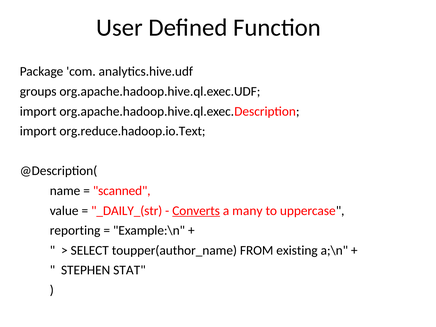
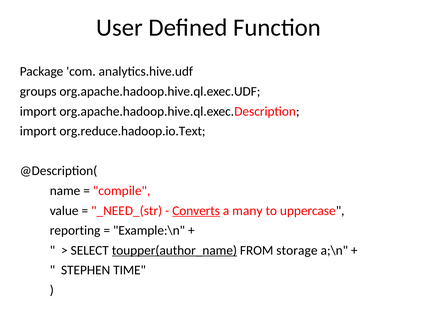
scanned: scanned -> compile
_DAILY_(str: _DAILY_(str -> _NEED_(str
toupper(author_name underline: none -> present
existing: existing -> storage
STAT: STAT -> TIME
